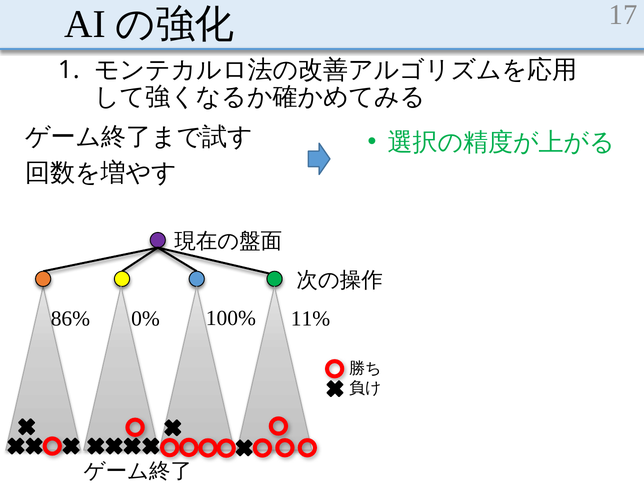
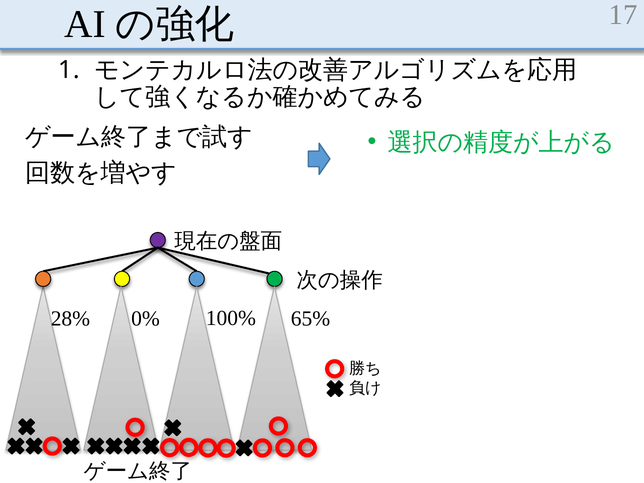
86%: 86% -> 28%
11%: 11% -> 65%
